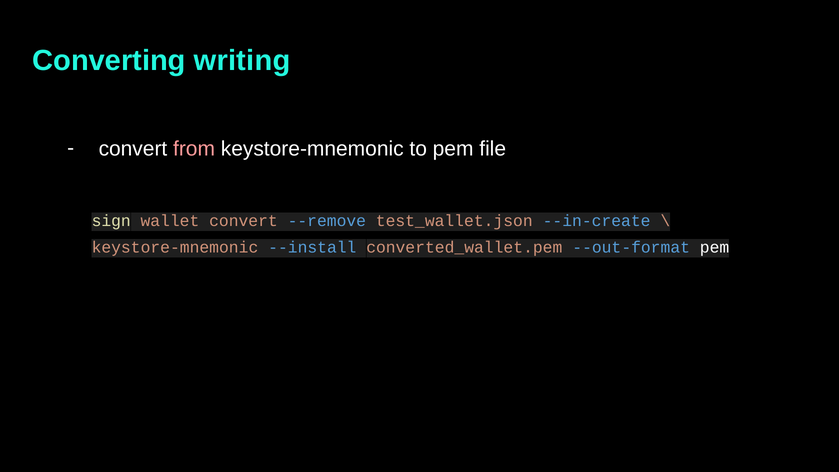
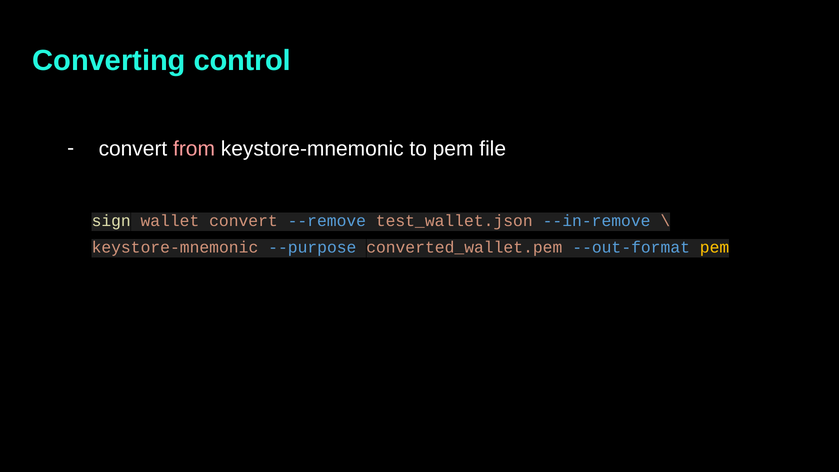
writing: writing -> control
--in-create: --in-create -> --in-remove
--install: --install -> --purpose
pem at (715, 247) colour: white -> yellow
